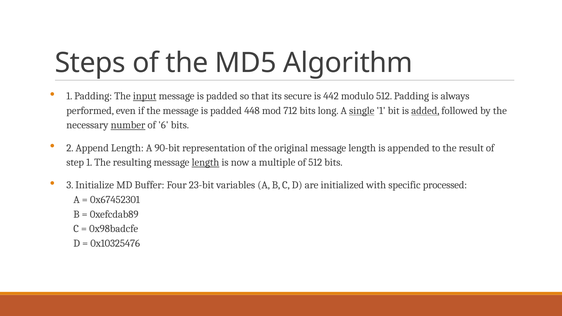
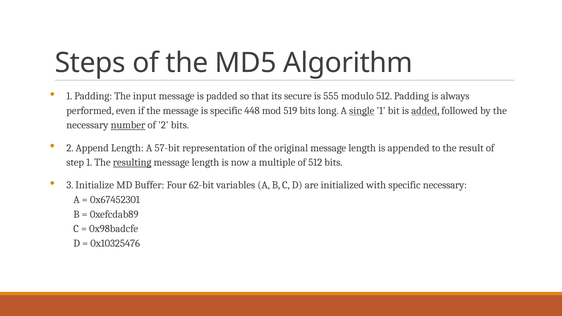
input underline: present -> none
442: 442 -> 555
the message is padded: padded -> specific
712: 712 -> 519
of 6: 6 -> 2
90-bit: 90-bit -> 57-bit
resulting underline: none -> present
length at (205, 162) underline: present -> none
23-bit: 23-bit -> 62-bit
specific processed: processed -> necessary
